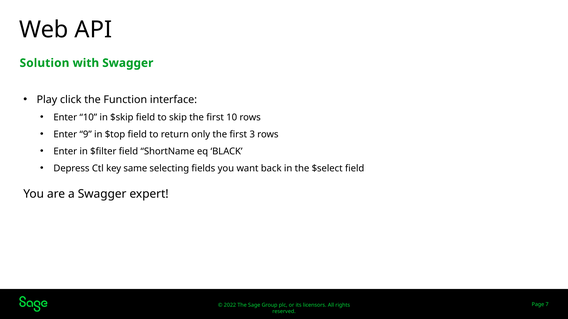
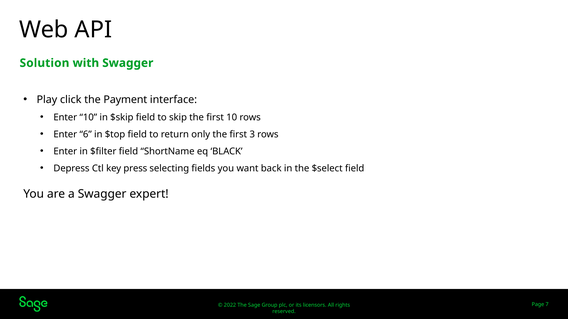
Function: Function -> Payment
9: 9 -> 6
same: same -> press
